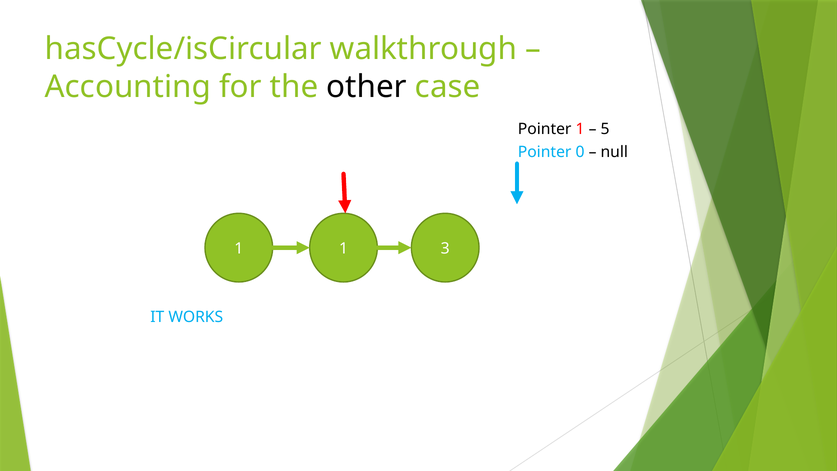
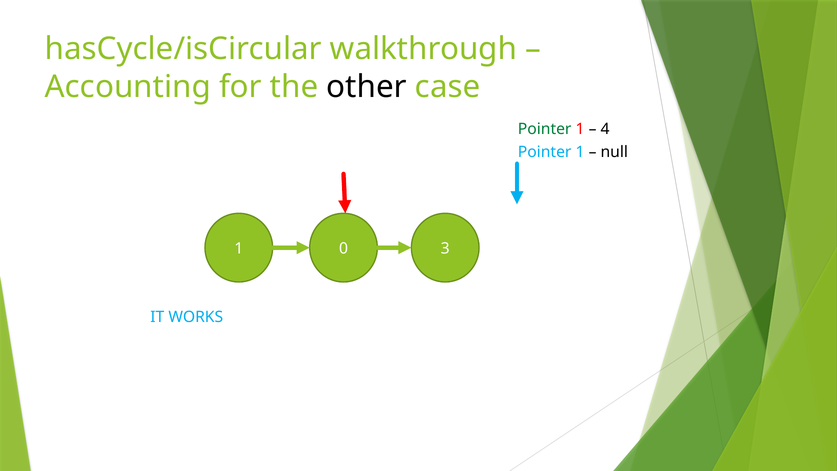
Pointer at (545, 129) colour: black -> green
5: 5 -> 4
0 at (580, 152): 0 -> 1
1 1: 1 -> 0
